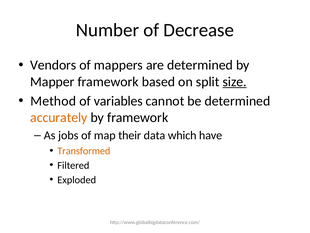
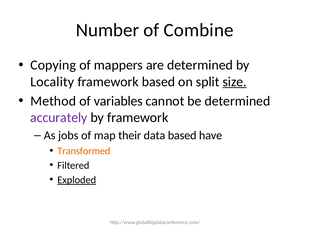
Decrease: Decrease -> Combine
Vendors: Vendors -> Copying
Mapper: Mapper -> Locality
accurately colour: orange -> purple
data which: which -> based
Exploded underline: none -> present
